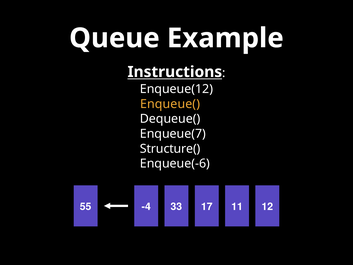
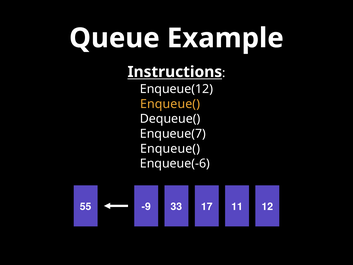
Structure( at (170, 149): Structure( -> Enqueue(
-4: -4 -> -9
